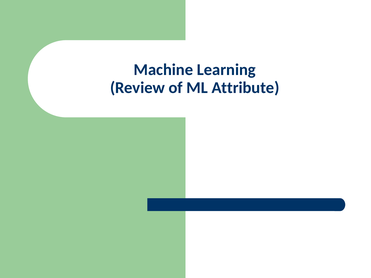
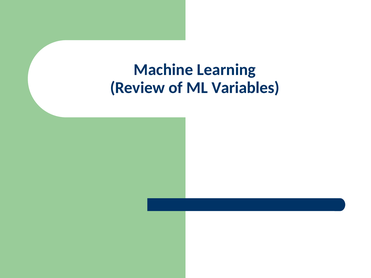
Attribute: Attribute -> Variables
